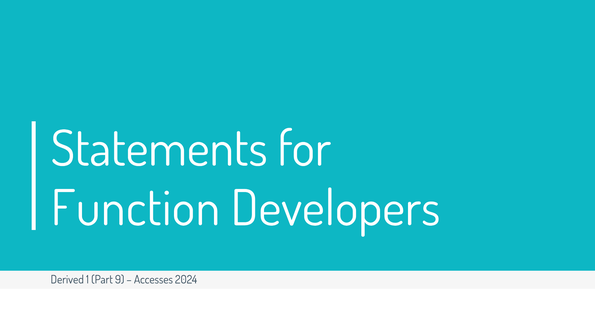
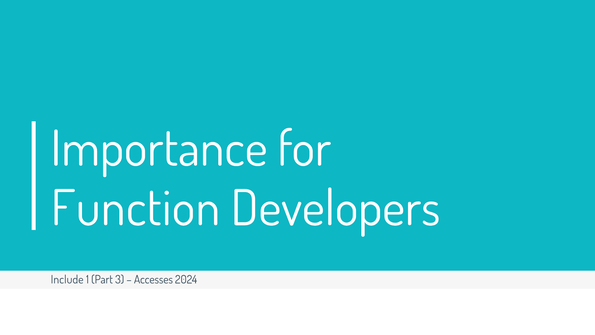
Statements: Statements -> Importance
Derived: Derived -> Include
9: 9 -> 3
